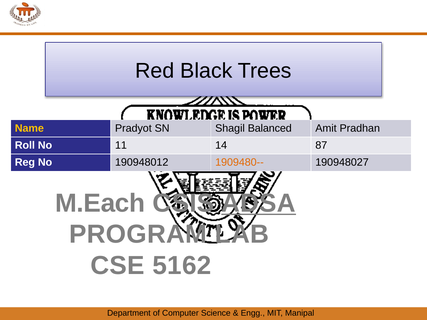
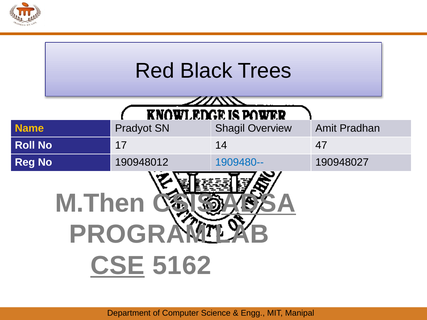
Balanced: Balanced -> Overview
11: 11 -> 17
87: 87 -> 47
1909480-- colour: orange -> blue
M.Each: M.Each -> M.Then
CSE underline: none -> present
